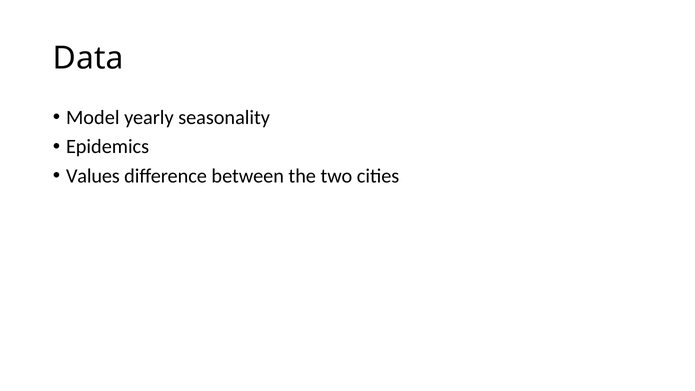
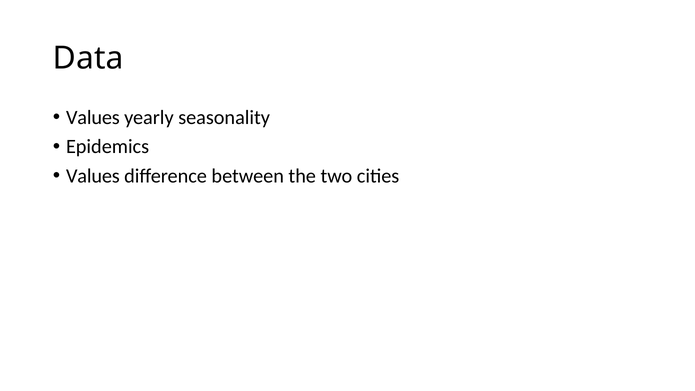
Model at (93, 118): Model -> Values
